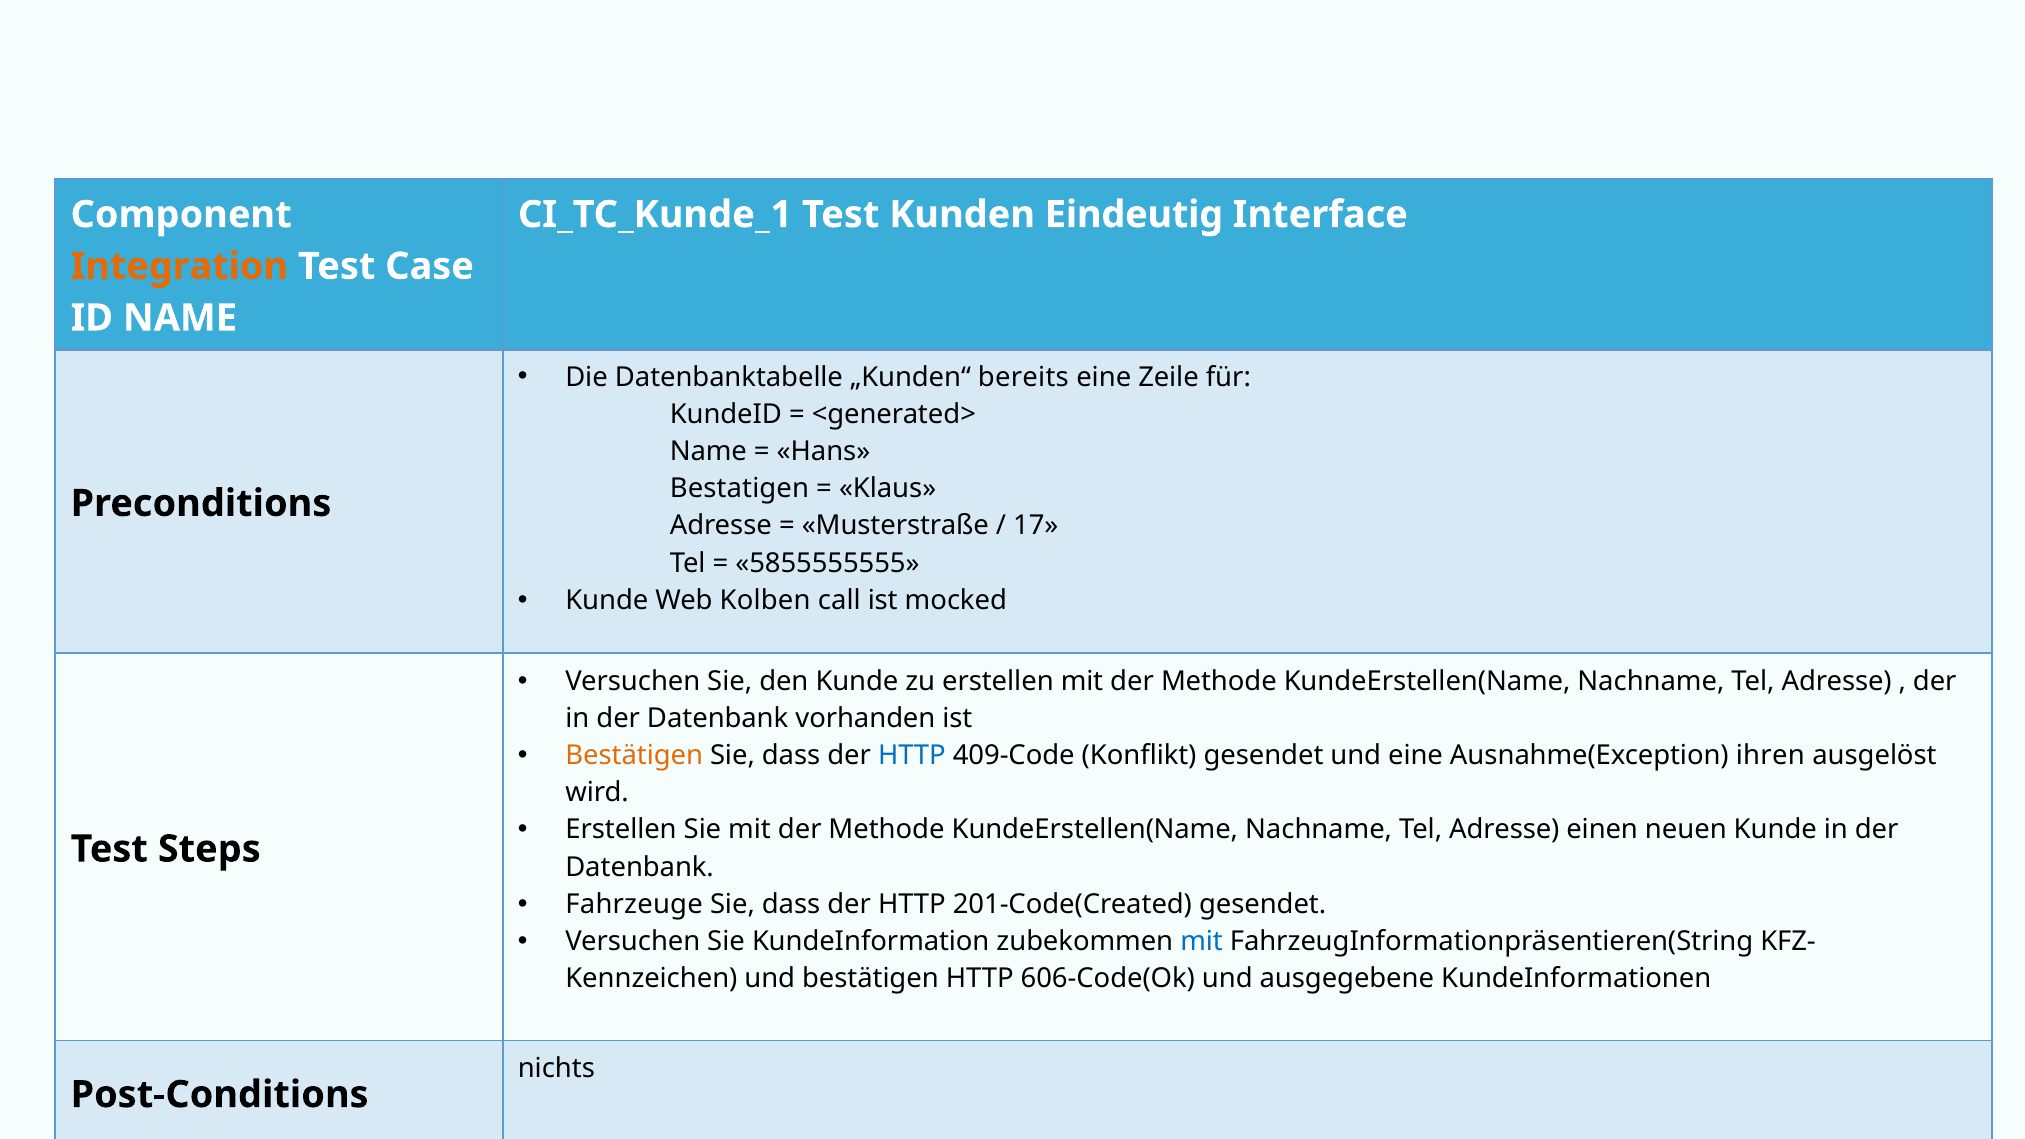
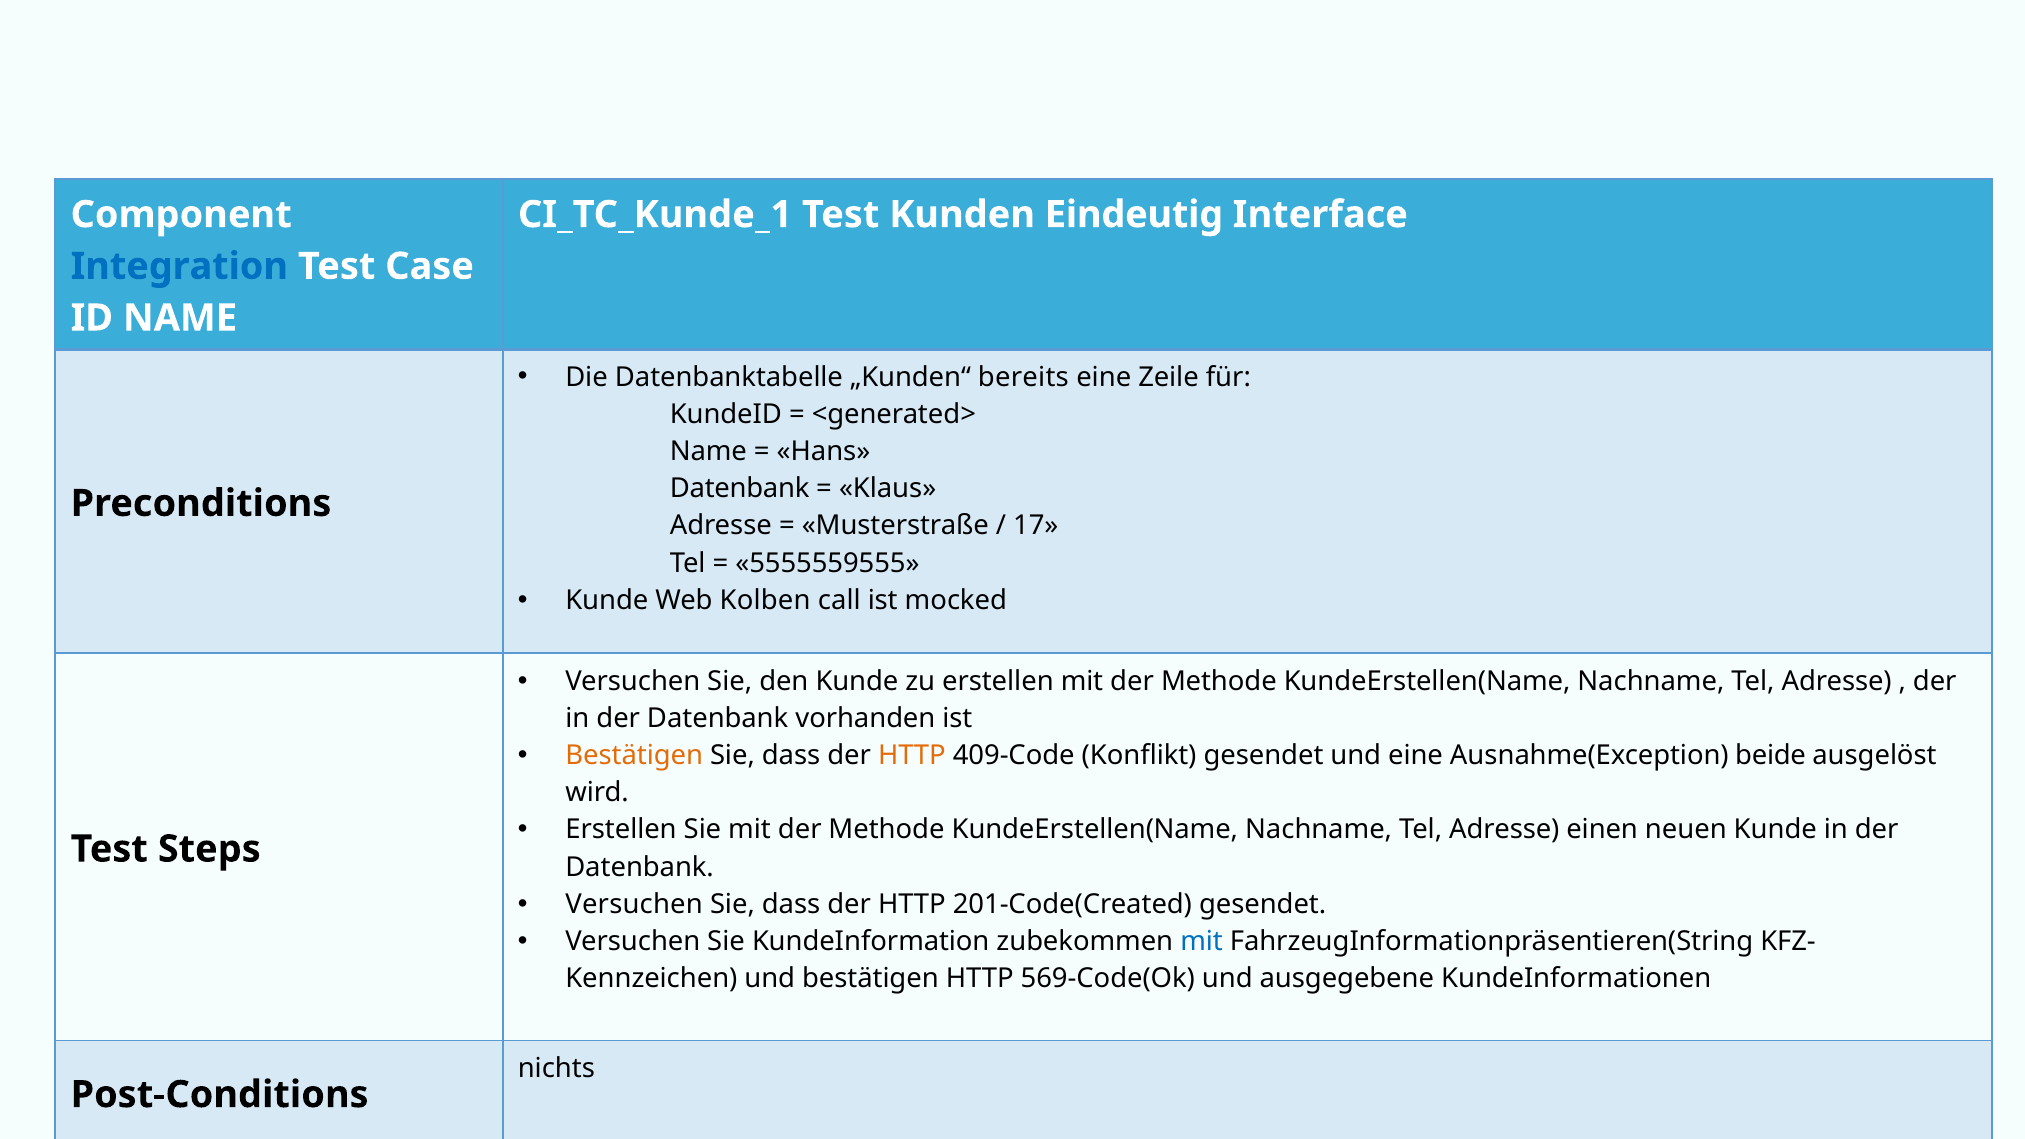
Integration colour: orange -> blue
Bestatigen at (739, 489): Bestatigen -> Datenbank
5855555555: 5855555555 -> 5555559555
HTTP at (912, 755) colour: blue -> orange
ihren: ihren -> beide
Fahrzeuge at (634, 904): Fahrzeuge -> Versuchen
606-Code(Ok: 606-Code(Ok -> 569-Code(Ok
